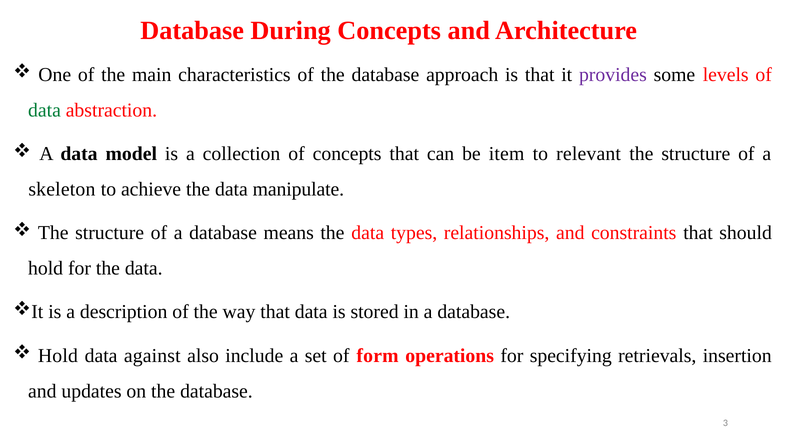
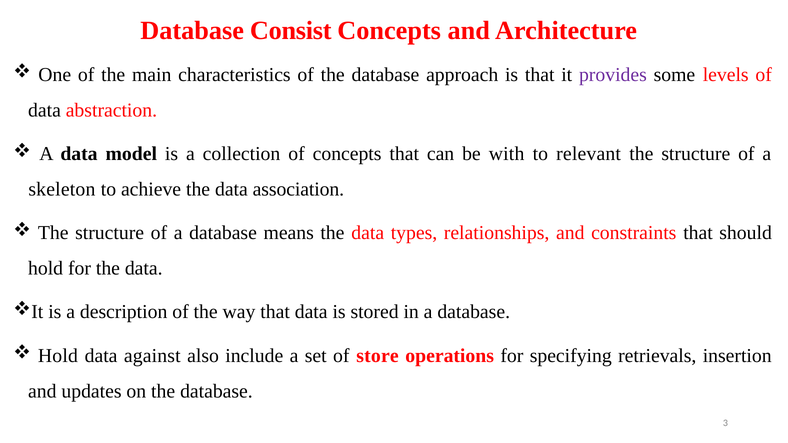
During: During -> Consist
data at (44, 110) colour: green -> black
item: item -> with
manipulate: manipulate -> association
form: form -> store
